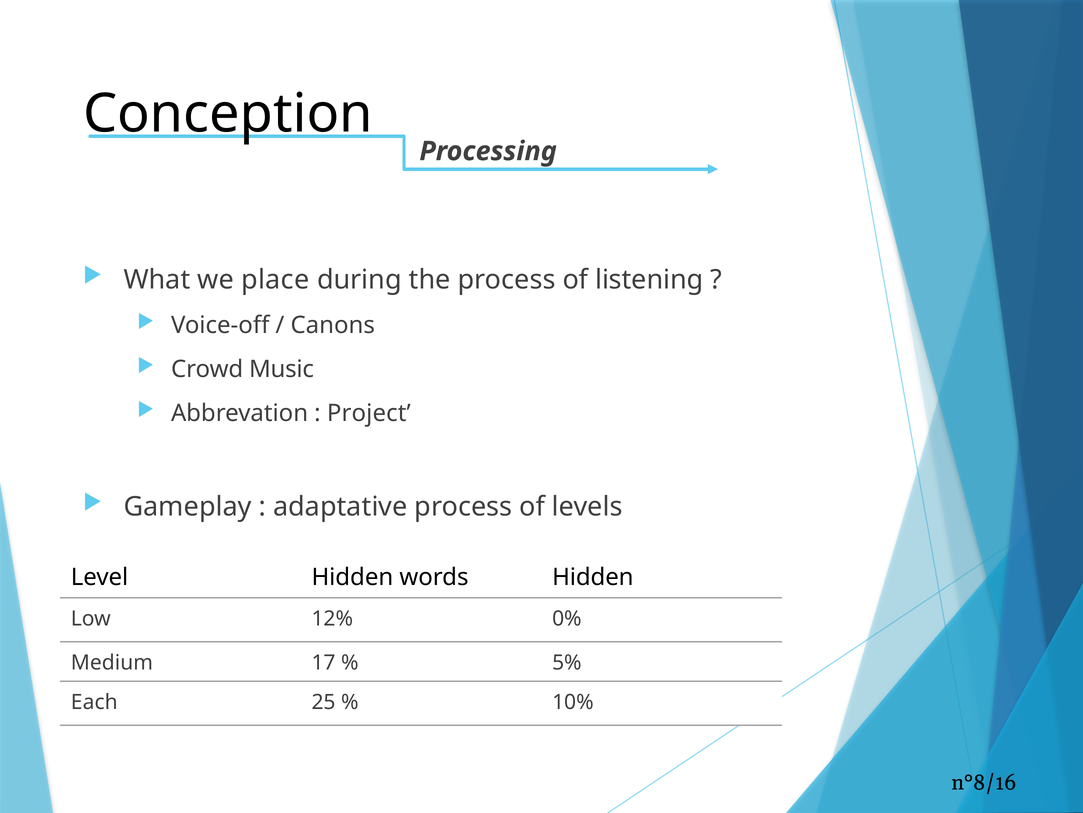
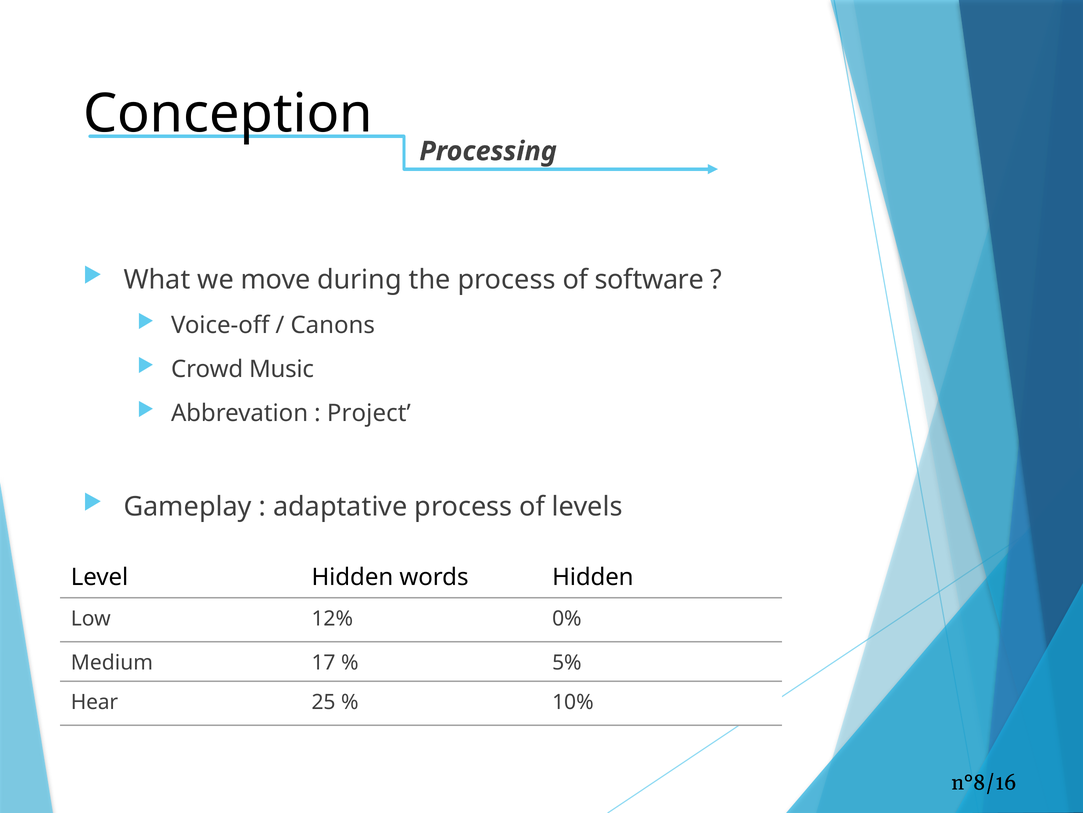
place: place -> move
listening: listening -> software
Each: Each -> Hear
